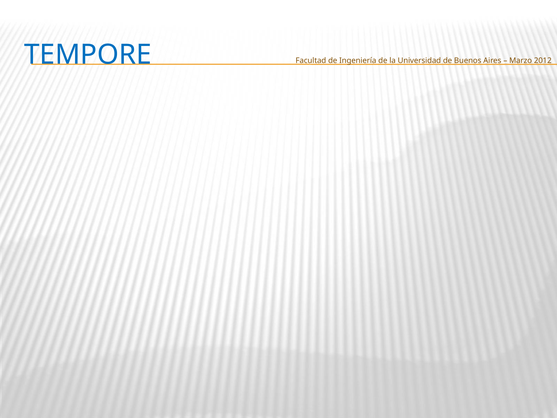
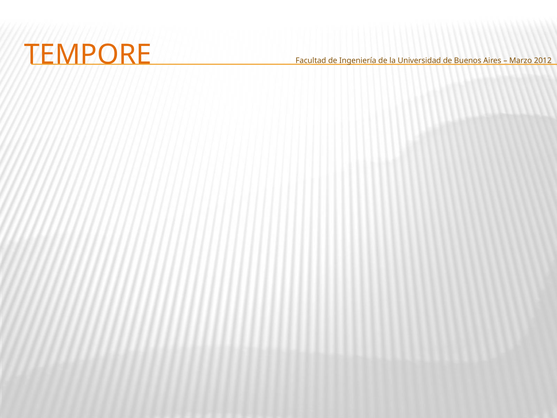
TEMPORE colour: blue -> orange
